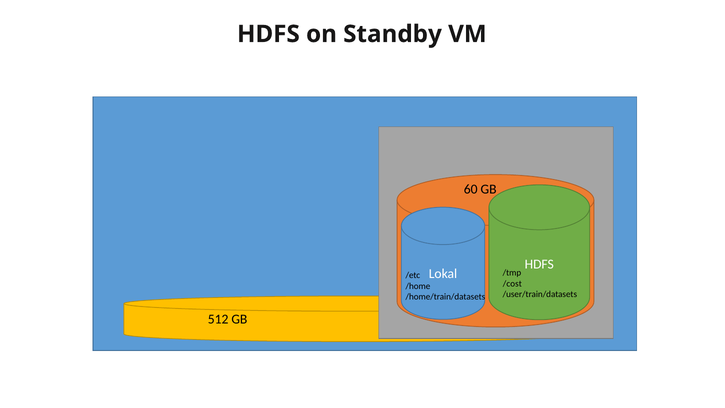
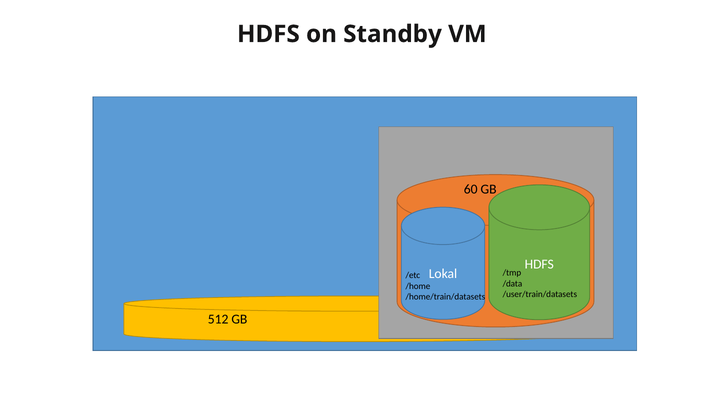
/cost: /cost -> /data
